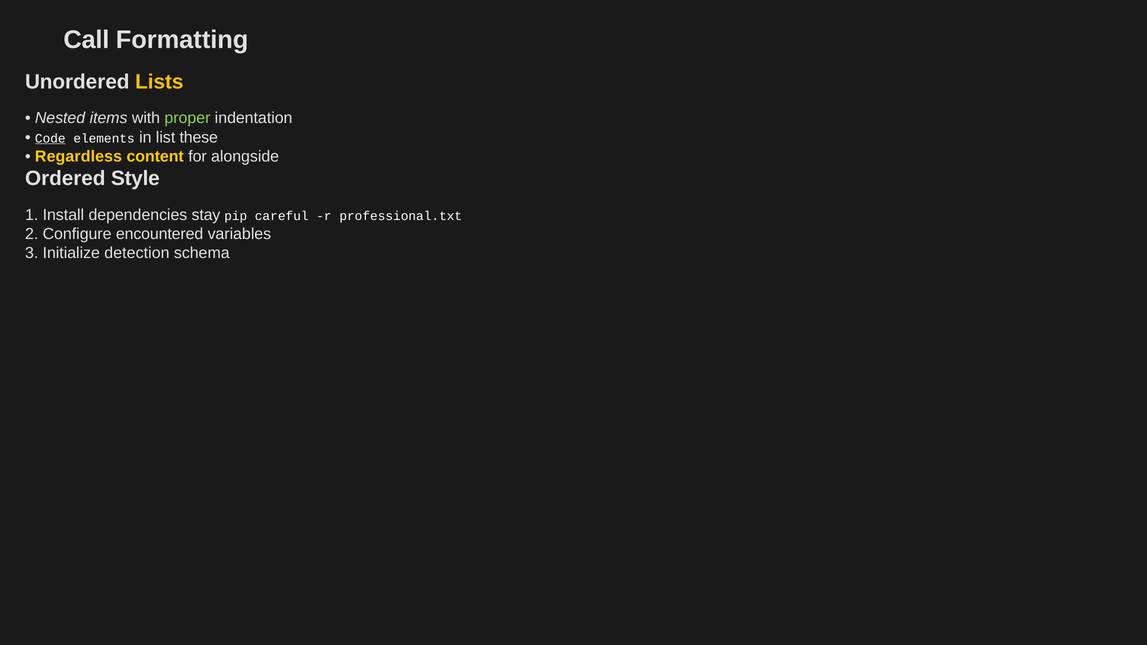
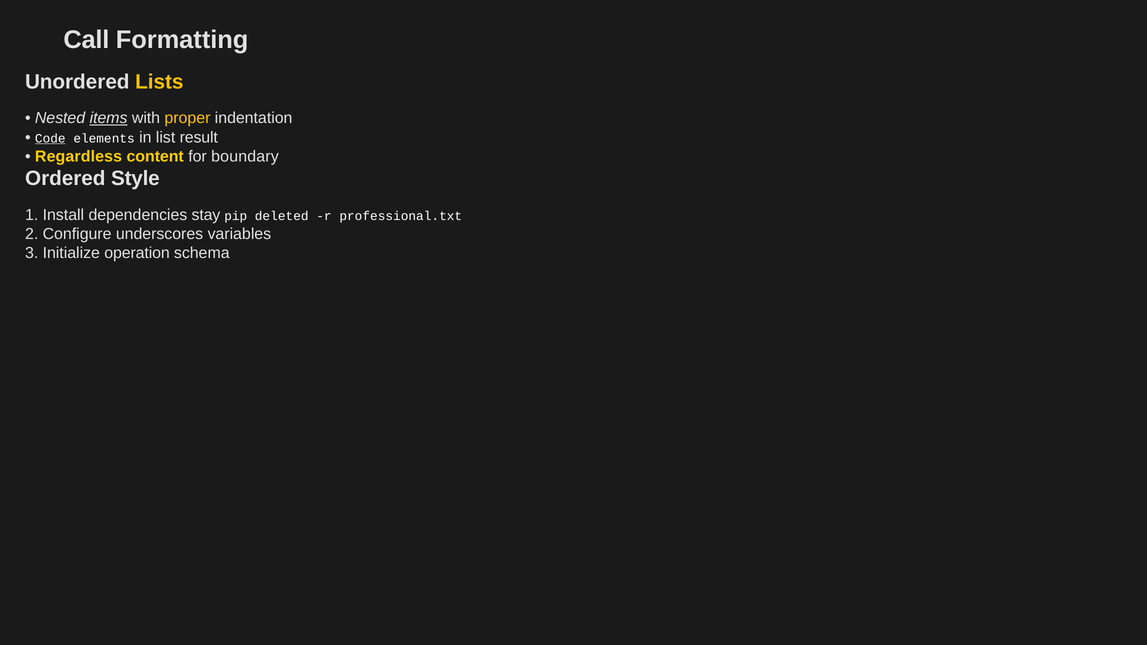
items underline: none -> present
proper colour: light green -> yellow
these: these -> result
alongside: alongside -> boundary
careful: careful -> deleted
encountered: encountered -> underscores
detection: detection -> operation
